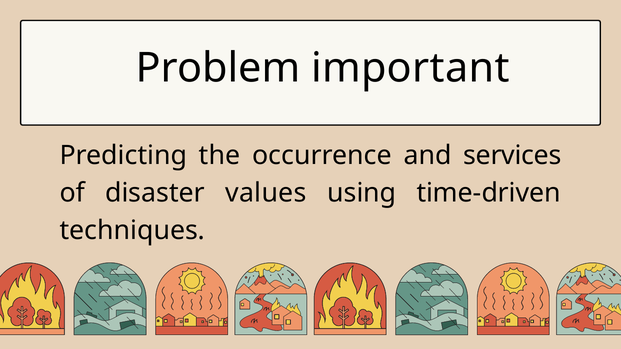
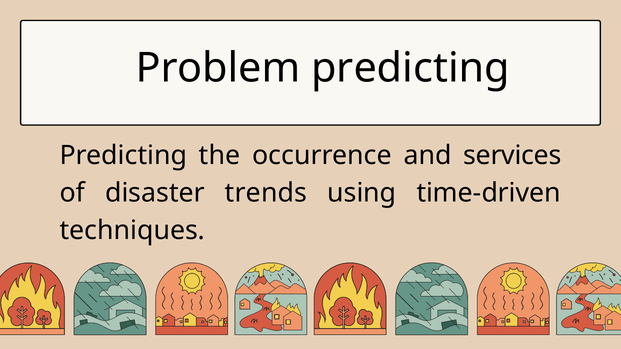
Problem important: important -> predicting
values: values -> trends
